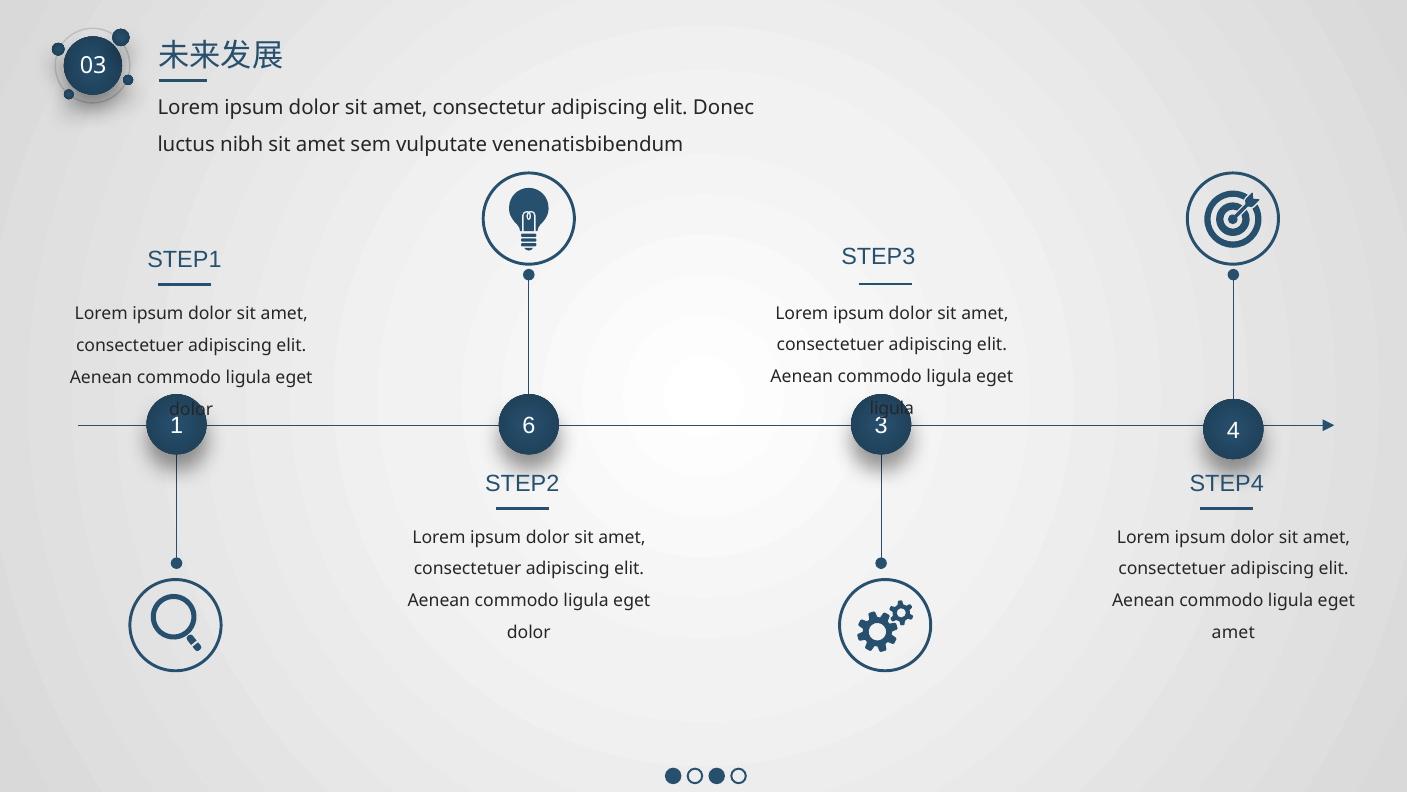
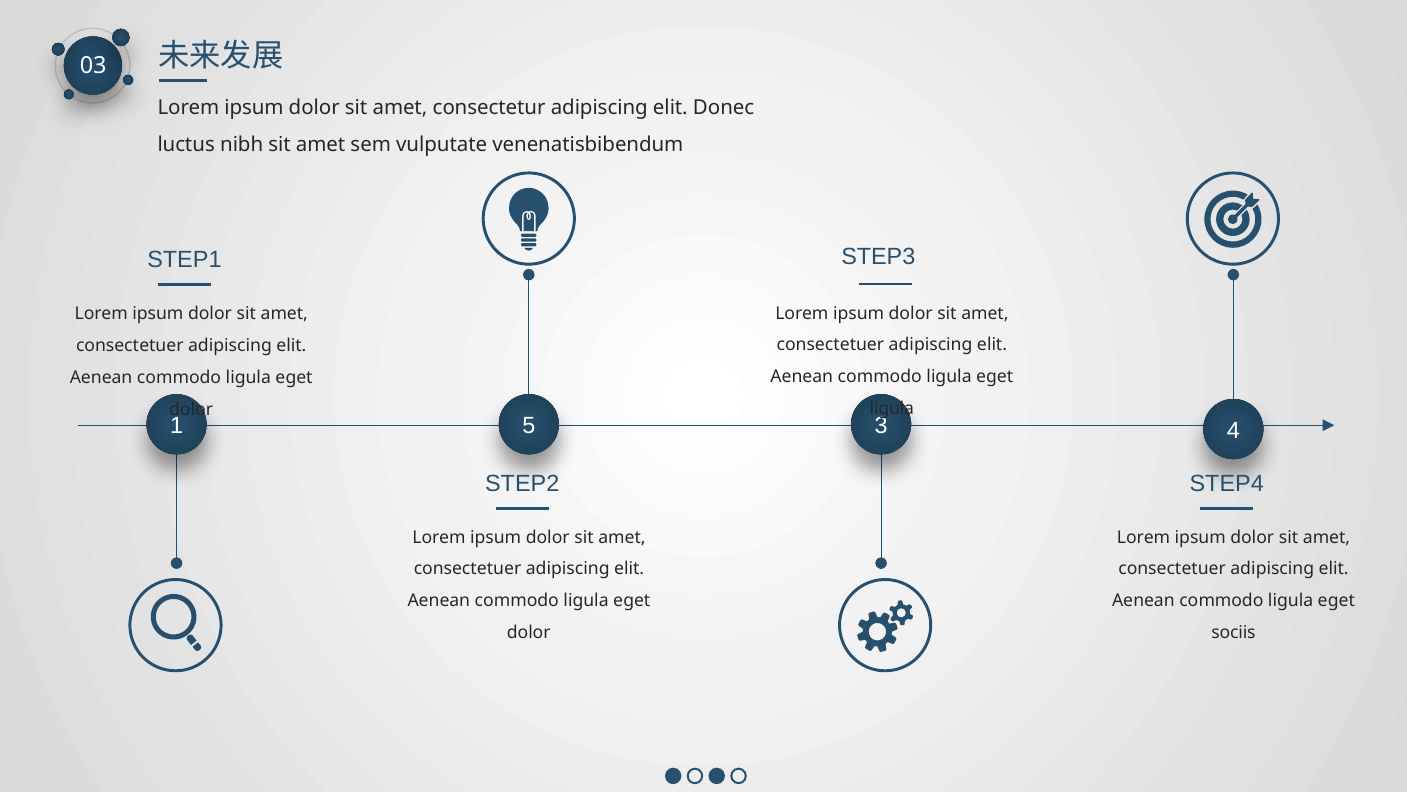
6: 6 -> 5
amet at (1233, 632): amet -> sociis
